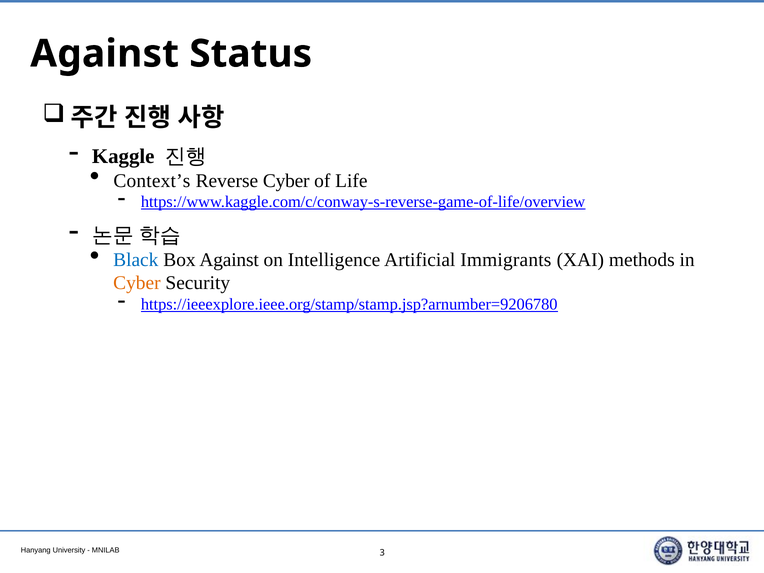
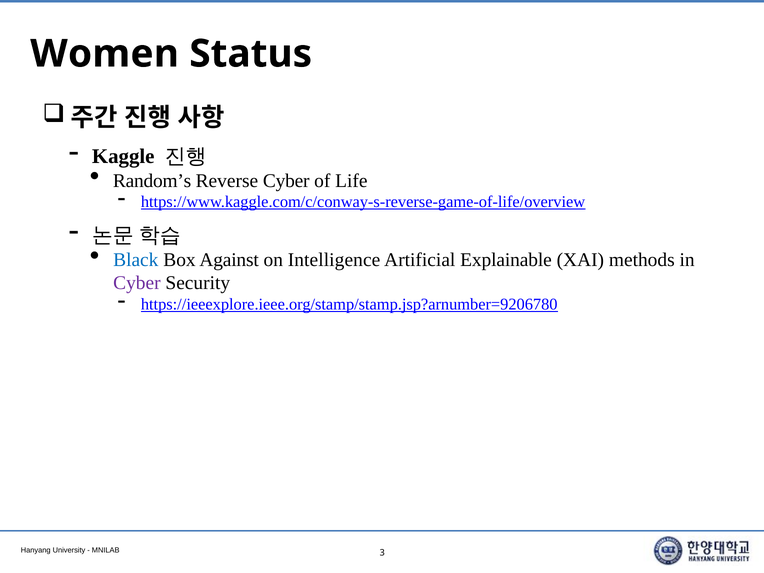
Against at (105, 54): Against -> Women
Context’s: Context’s -> Random’s
Immigrants: Immigrants -> Explainable
Cyber at (137, 283) colour: orange -> purple
